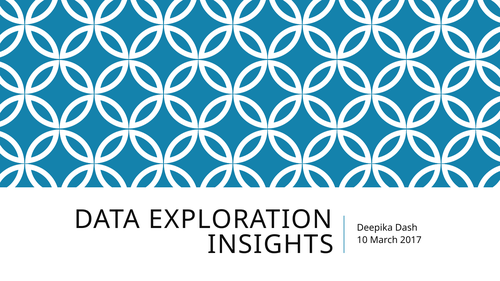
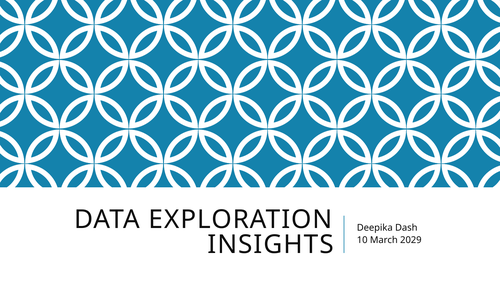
2017: 2017 -> 2029
